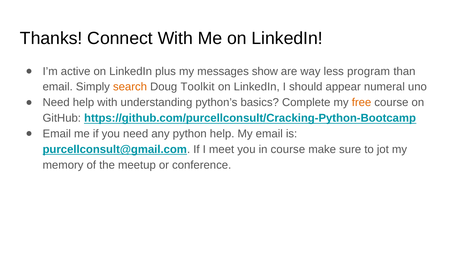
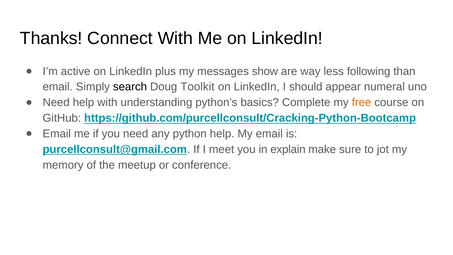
program: program -> following
search colour: orange -> black
in course: course -> explain
